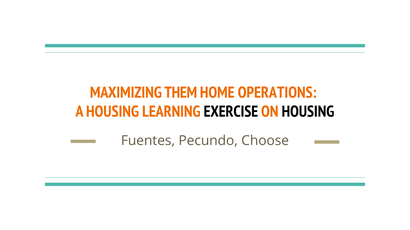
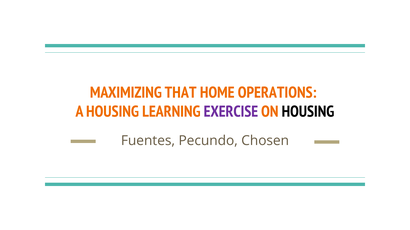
THEM: THEM -> THAT
EXERCISE colour: black -> purple
Choose: Choose -> Chosen
